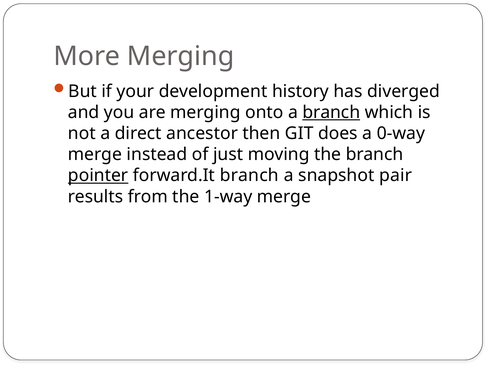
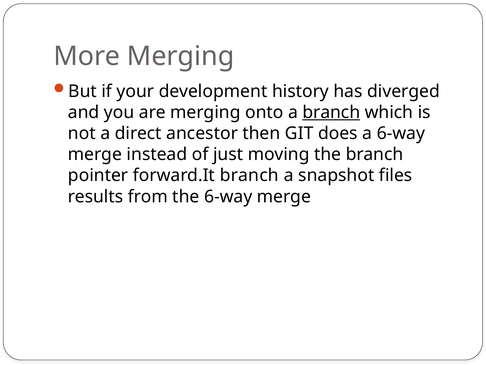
a 0-way: 0-way -> 6-way
pointer underline: present -> none
pair: pair -> files
the 1-way: 1-way -> 6-way
